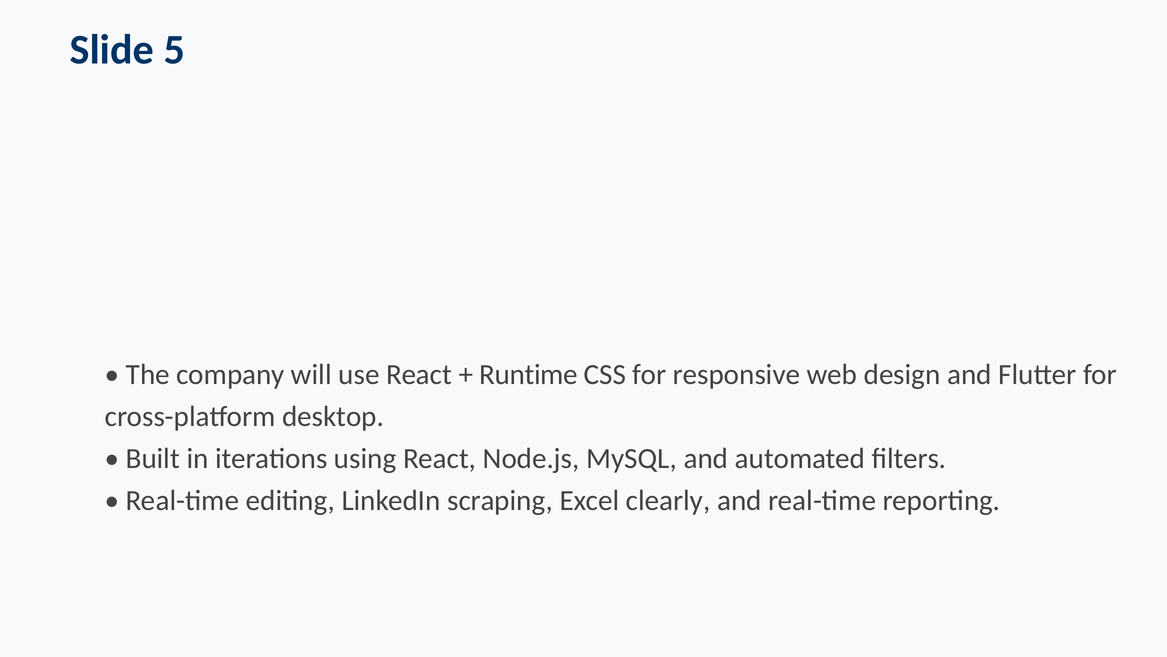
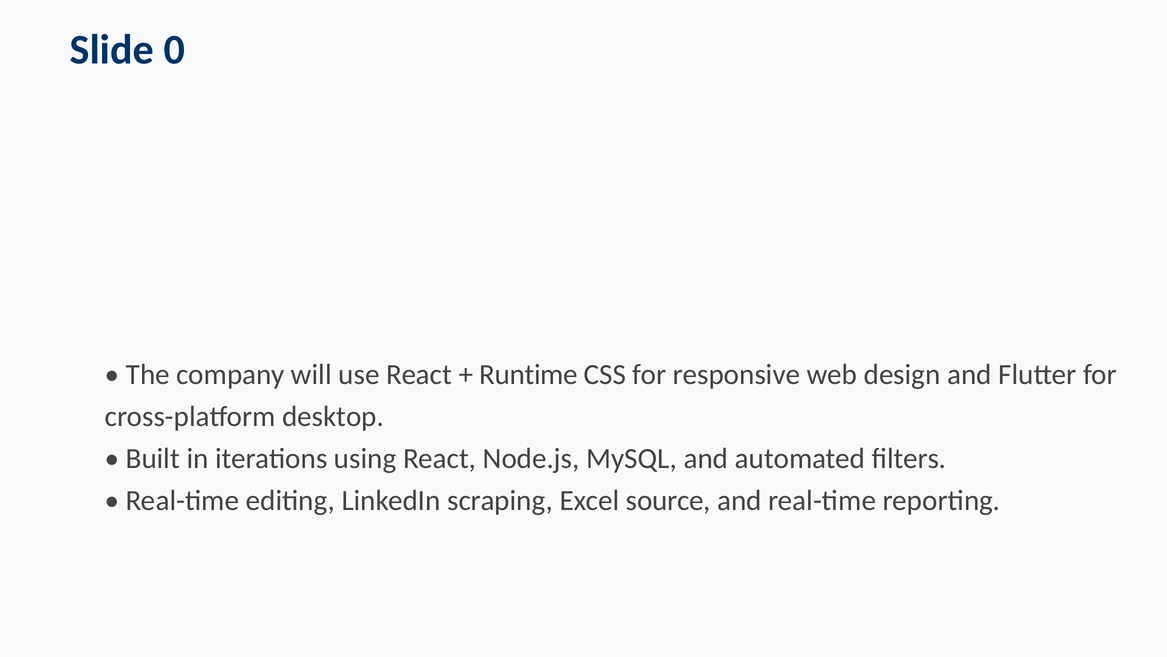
5: 5 -> 0
clearly: clearly -> source
